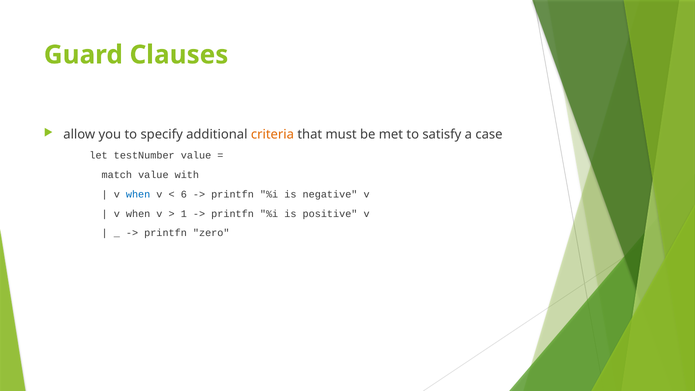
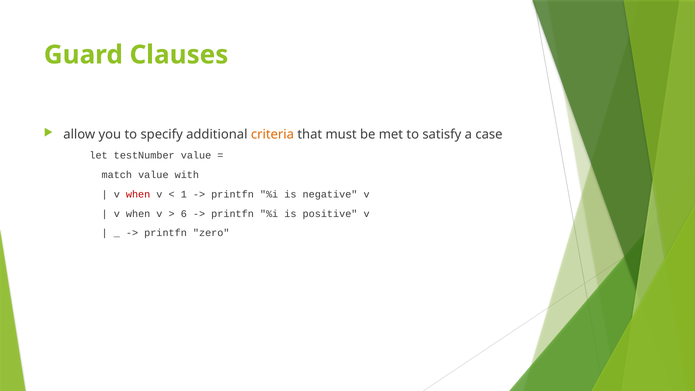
when at (138, 194) colour: blue -> red
6: 6 -> 1
1: 1 -> 6
